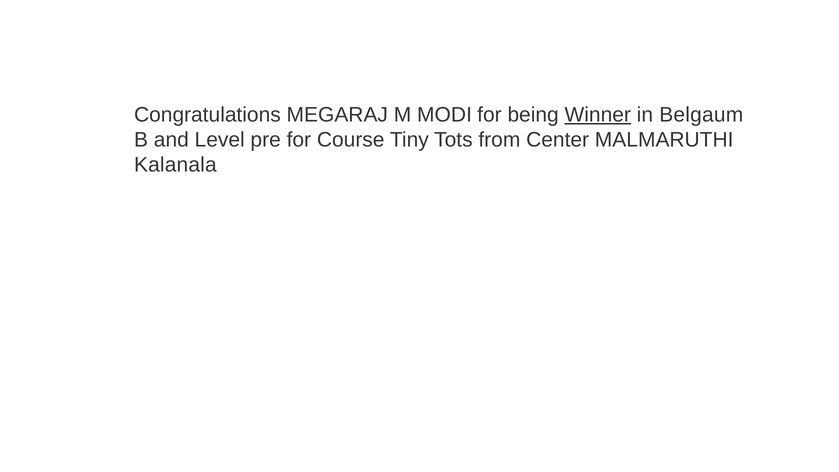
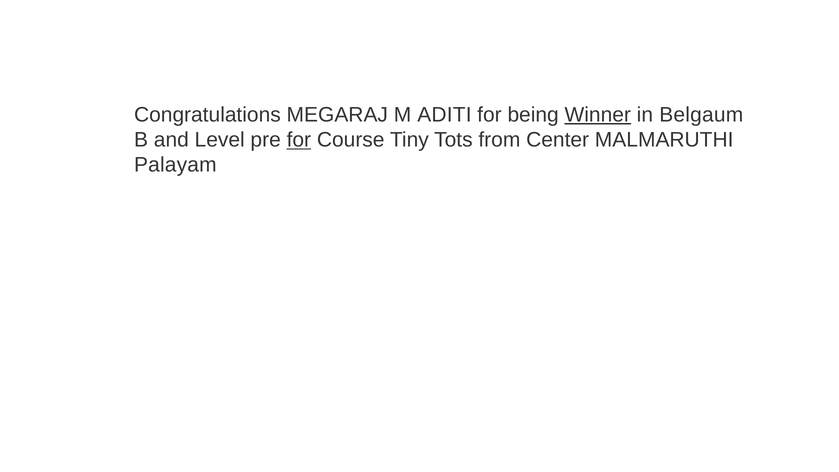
MODI: MODI -> ADITI
for at (299, 140) underline: none -> present
Kalanala: Kalanala -> Palayam
